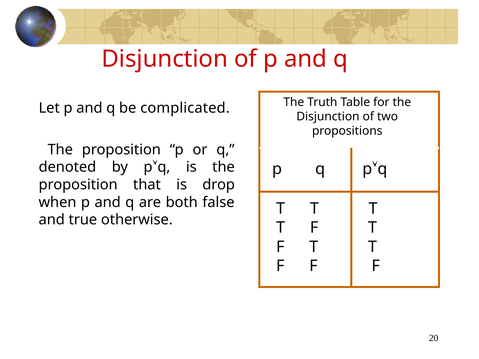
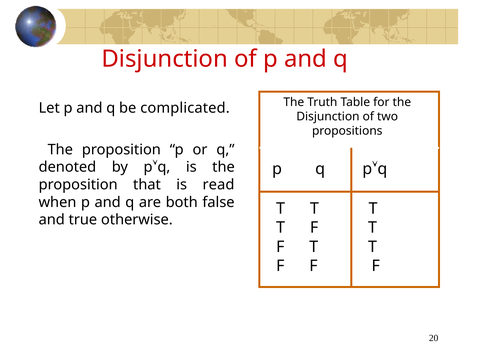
drop: drop -> read
